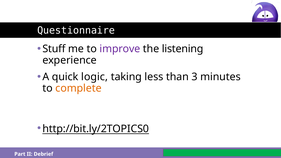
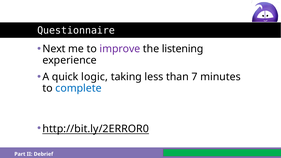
Stuff: Stuff -> Next
3: 3 -> 7
complete colour: orange -> blue
http://bit.ly/2TOPICS0: http://bit.ly/2TOPICS0 -> http://bit.ly/2ERROR0
